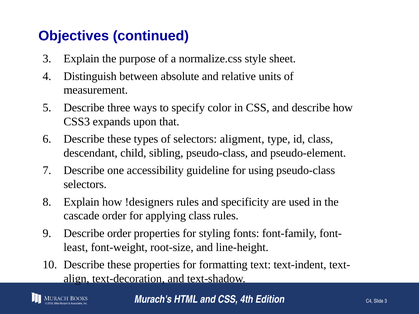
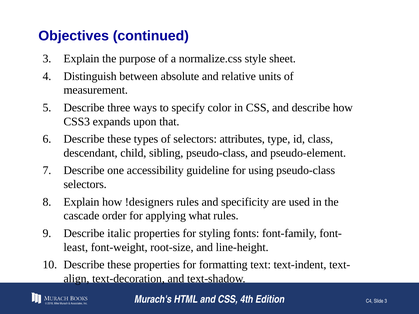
aligment: aligment -> attributes
applying class: class -> what
Describe order: order -> italic
